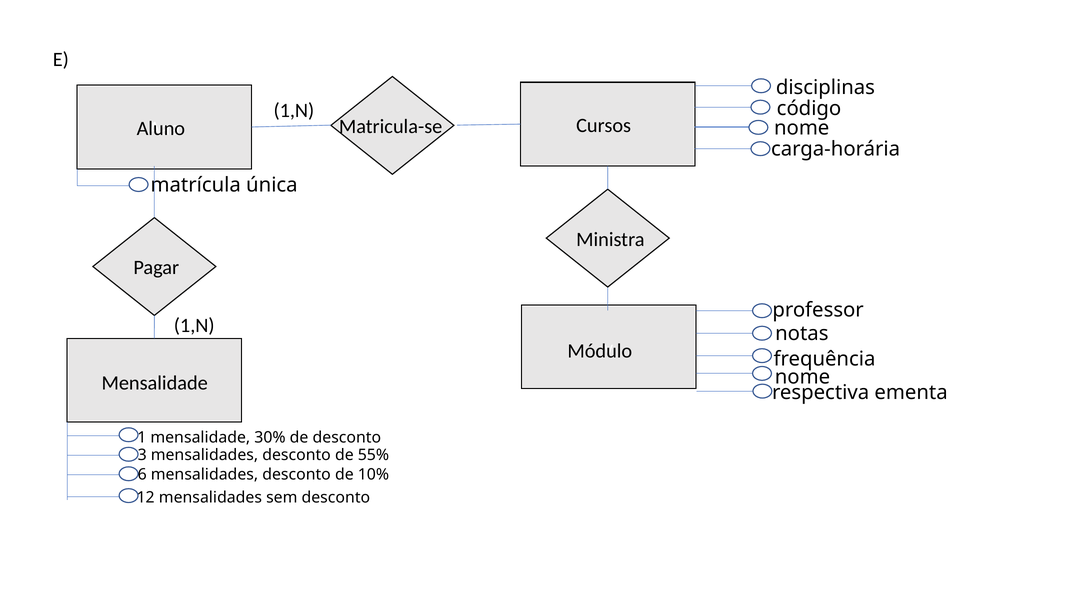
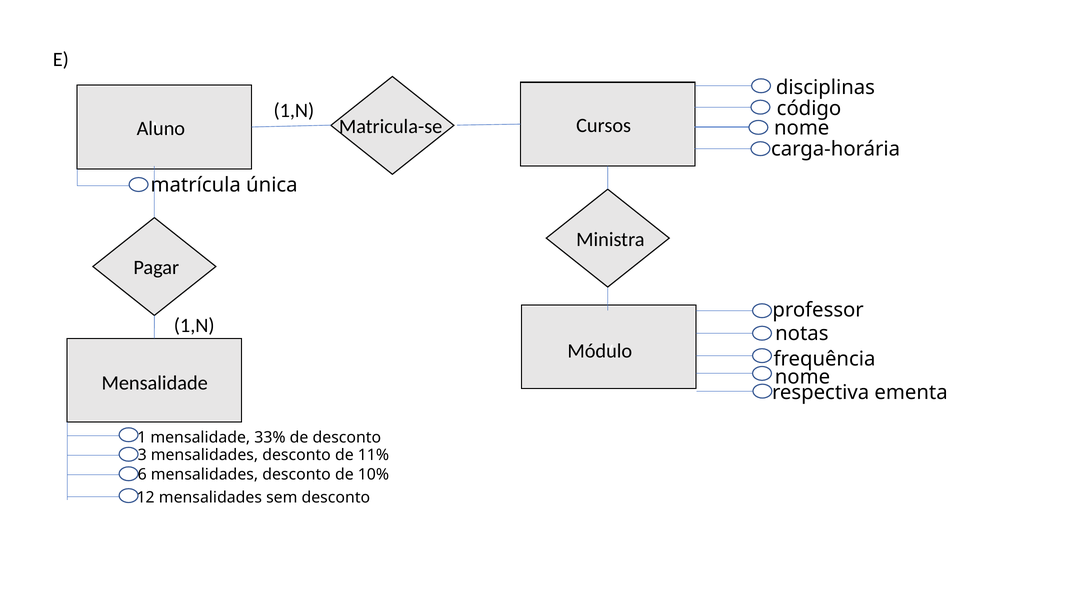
30%: 30% -> 33%
55%: 55% -> 11%
